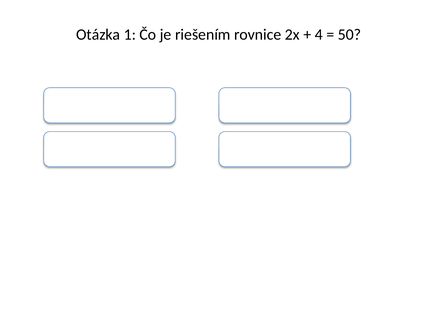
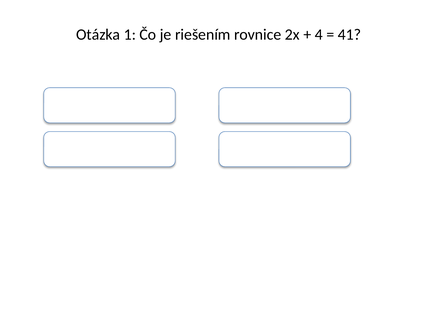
50: 50 -> 41
